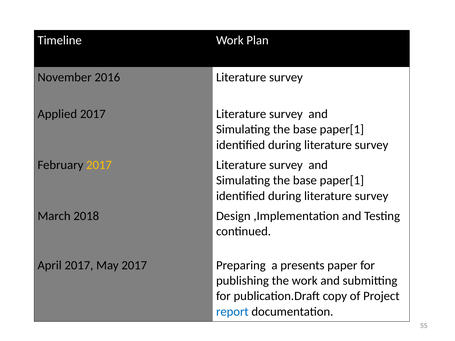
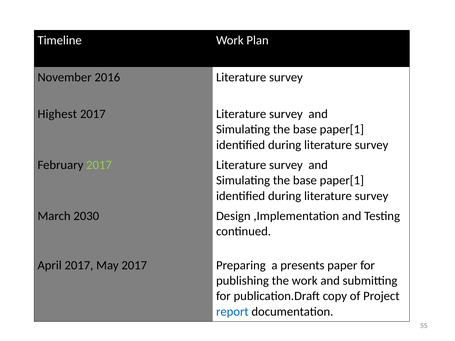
Applied: Applied -> Highest
2017 at (99, 165) colour: yellow -> light green
2018: 2018 -> 2030
